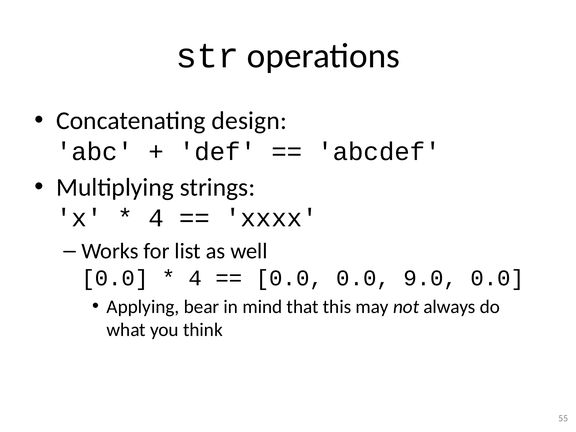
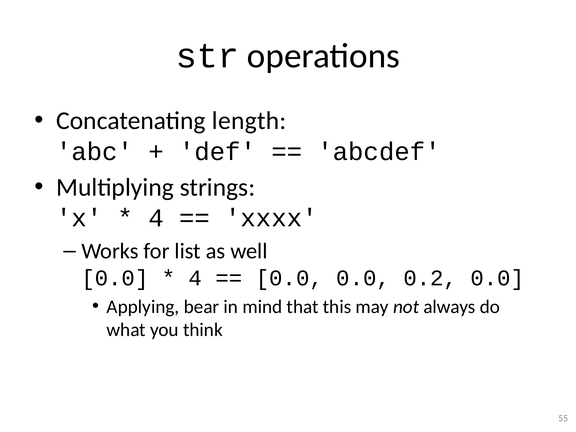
design: design -> length
9.0: 9.0 -> 0.2
